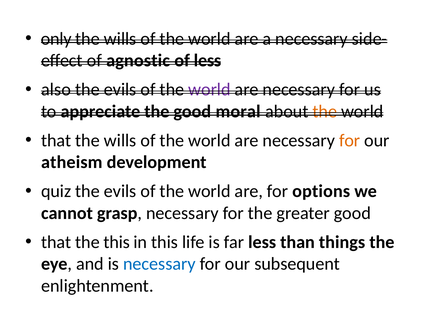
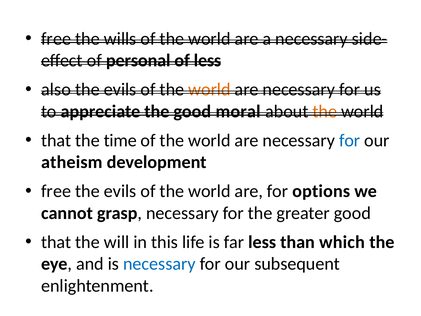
only at (56, 39): only -> free
agnostic: agnostic -> personal
world at (209, 90) colour: purple -> orange
that the wills: wills -> time
for at (350, 140) colour: orange -> blue
quiz at (56, 191): quiz -> free
the this: this -> will
things: things -> which
